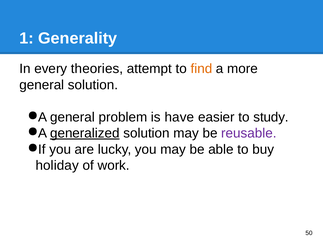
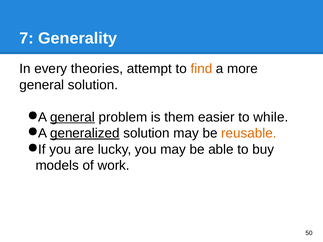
1: 1 -> 7
general at (72, 117) underline: none -> present
have: have -> them
study: study -> while
reusable colour: purple -> orange
holiday: holiday -> models
